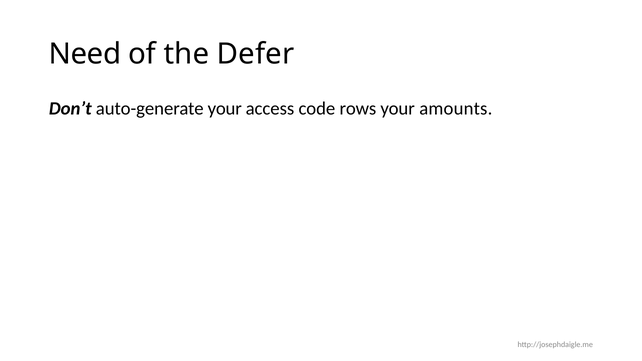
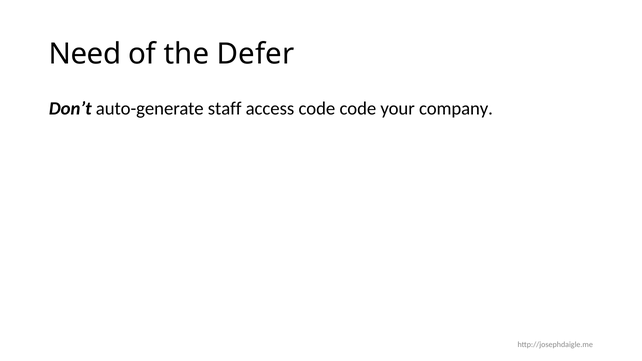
auto-generate your: your -> staff
code rows: rows -> code
amounts: amounts -> company
